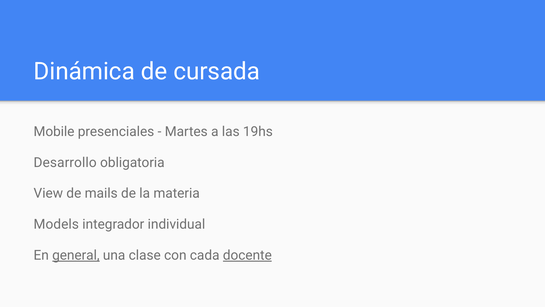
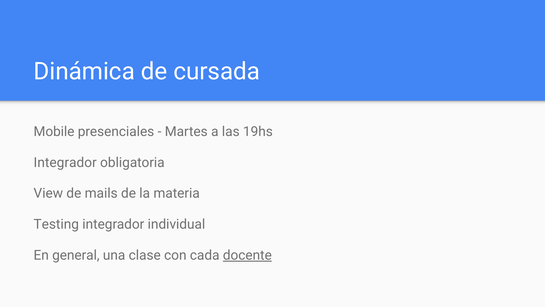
Desarrollo at (65, 162): Desarrollo -> Integrador
Models: Models -> Testing
general underline: present -> none
